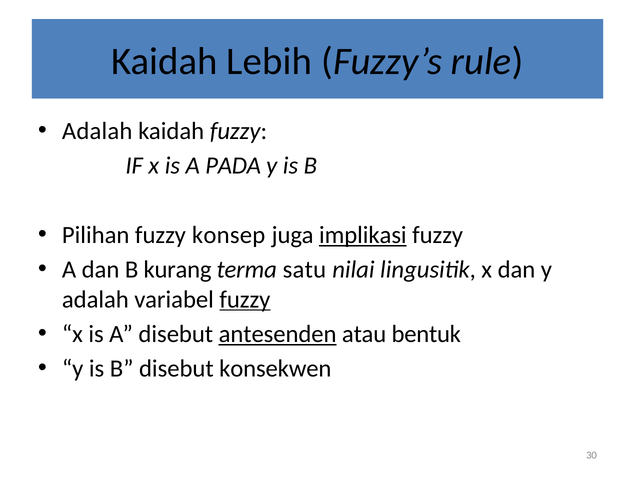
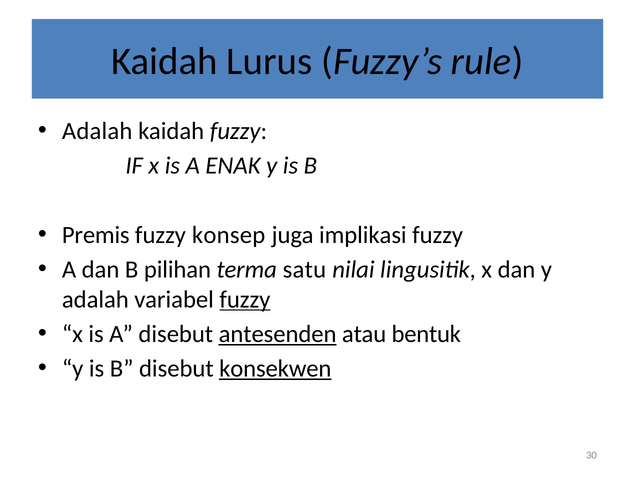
Lebih: Lebih -> Lurus
PADA: PADA -> ENAK
Pilihan: Pilihan -> Premis
implikasi underline: present -> none
kurang: kurang -> pilihan
konsekwen underline: none -> present
